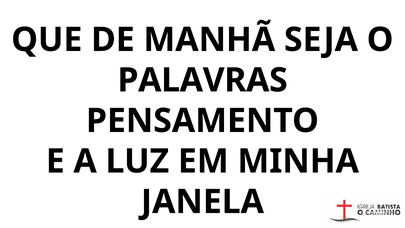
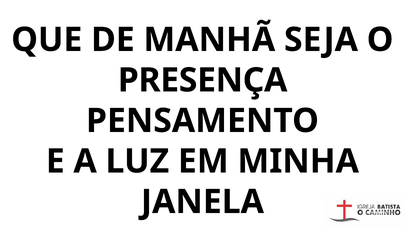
PALAVRAS: PALAVRAS -> PRESENÇA
